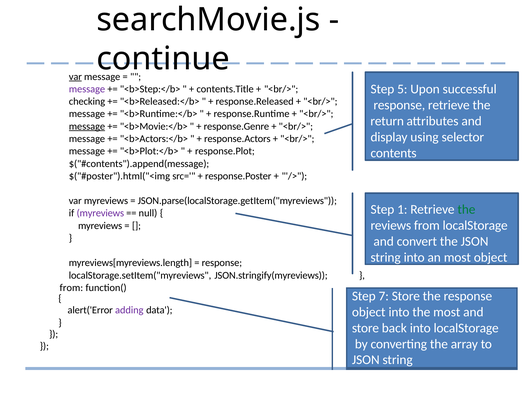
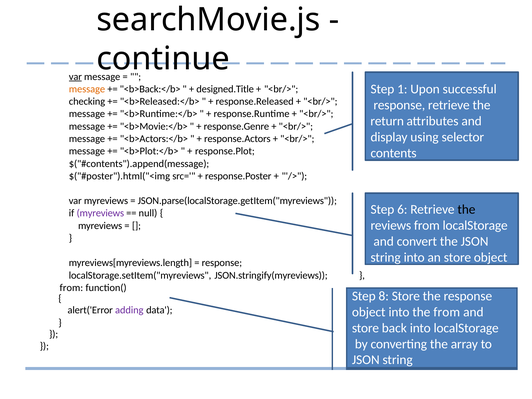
5: 5 -> 1
message at (87, 89) colour: purple -> orange
<b>Step:</b>: <b>Step:</b> -> <b>Back:</b>
contents.Title: contents.Title -> designed.Title
message at (87, 126) underline: present -> none
1: 1 -> 6
the at (466, 209) colour: green -> black
an most: most -> store
7: 7 -> 8
the most: most -> from
